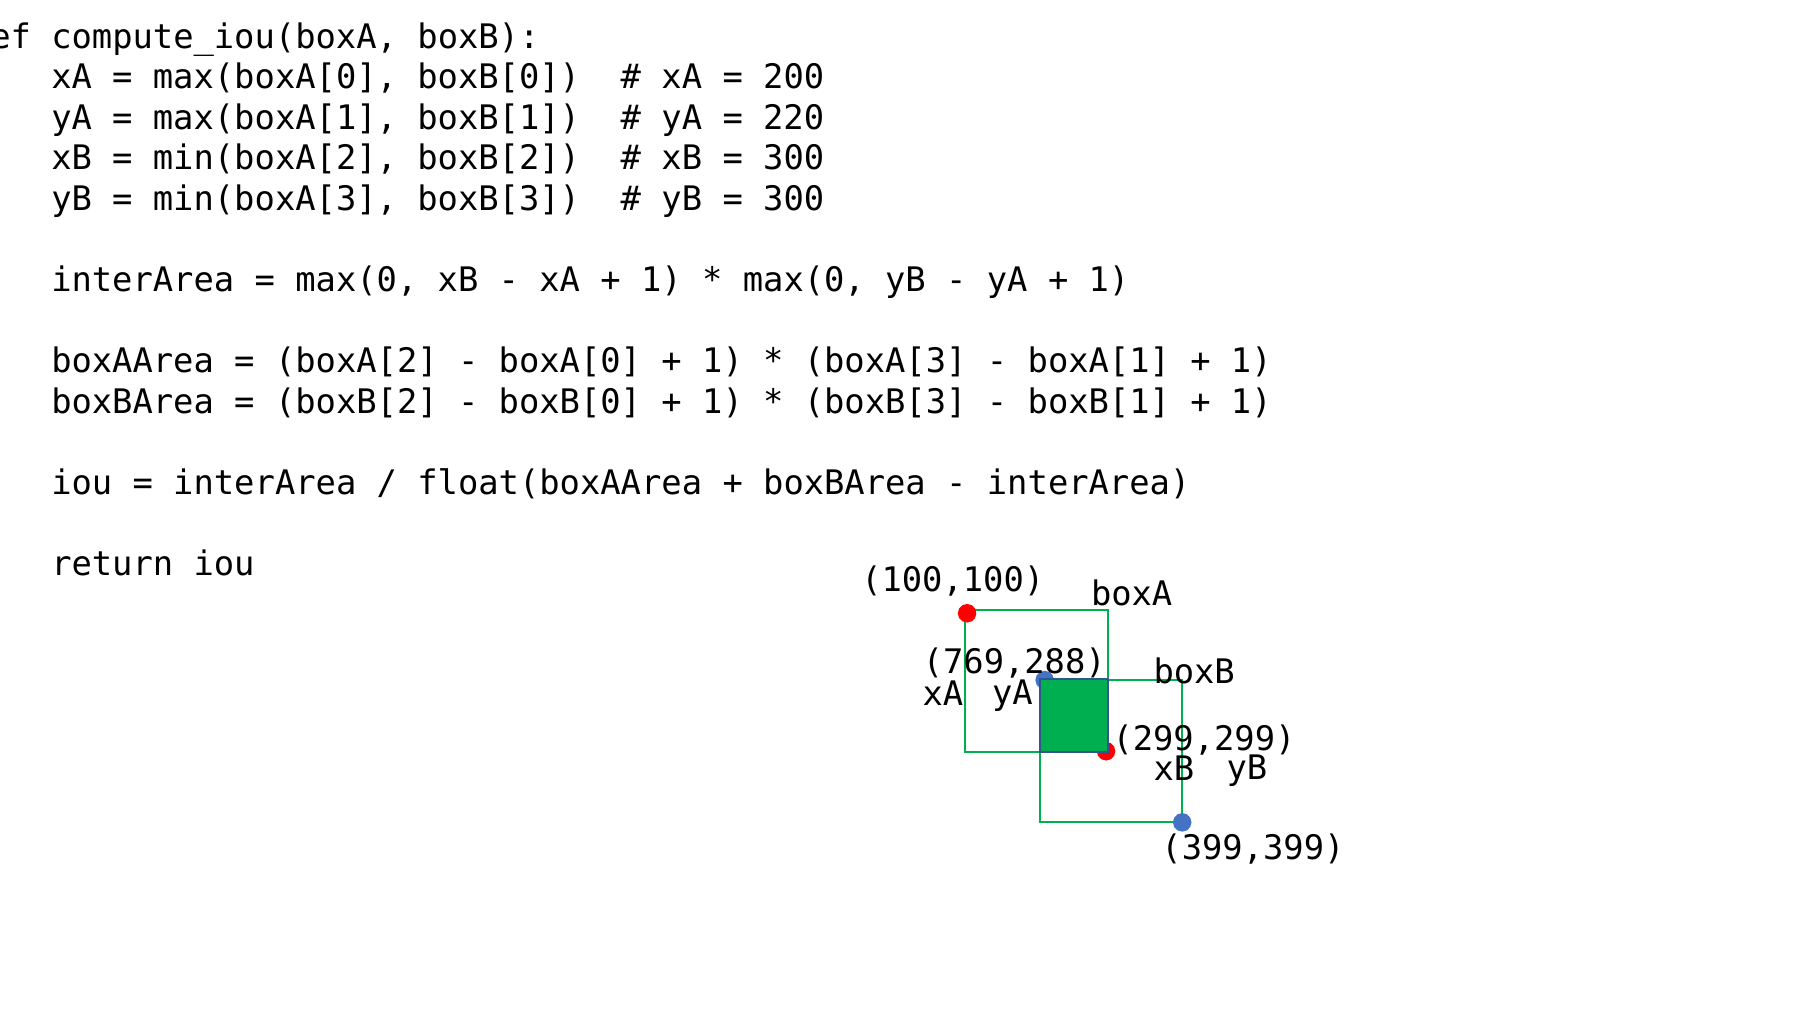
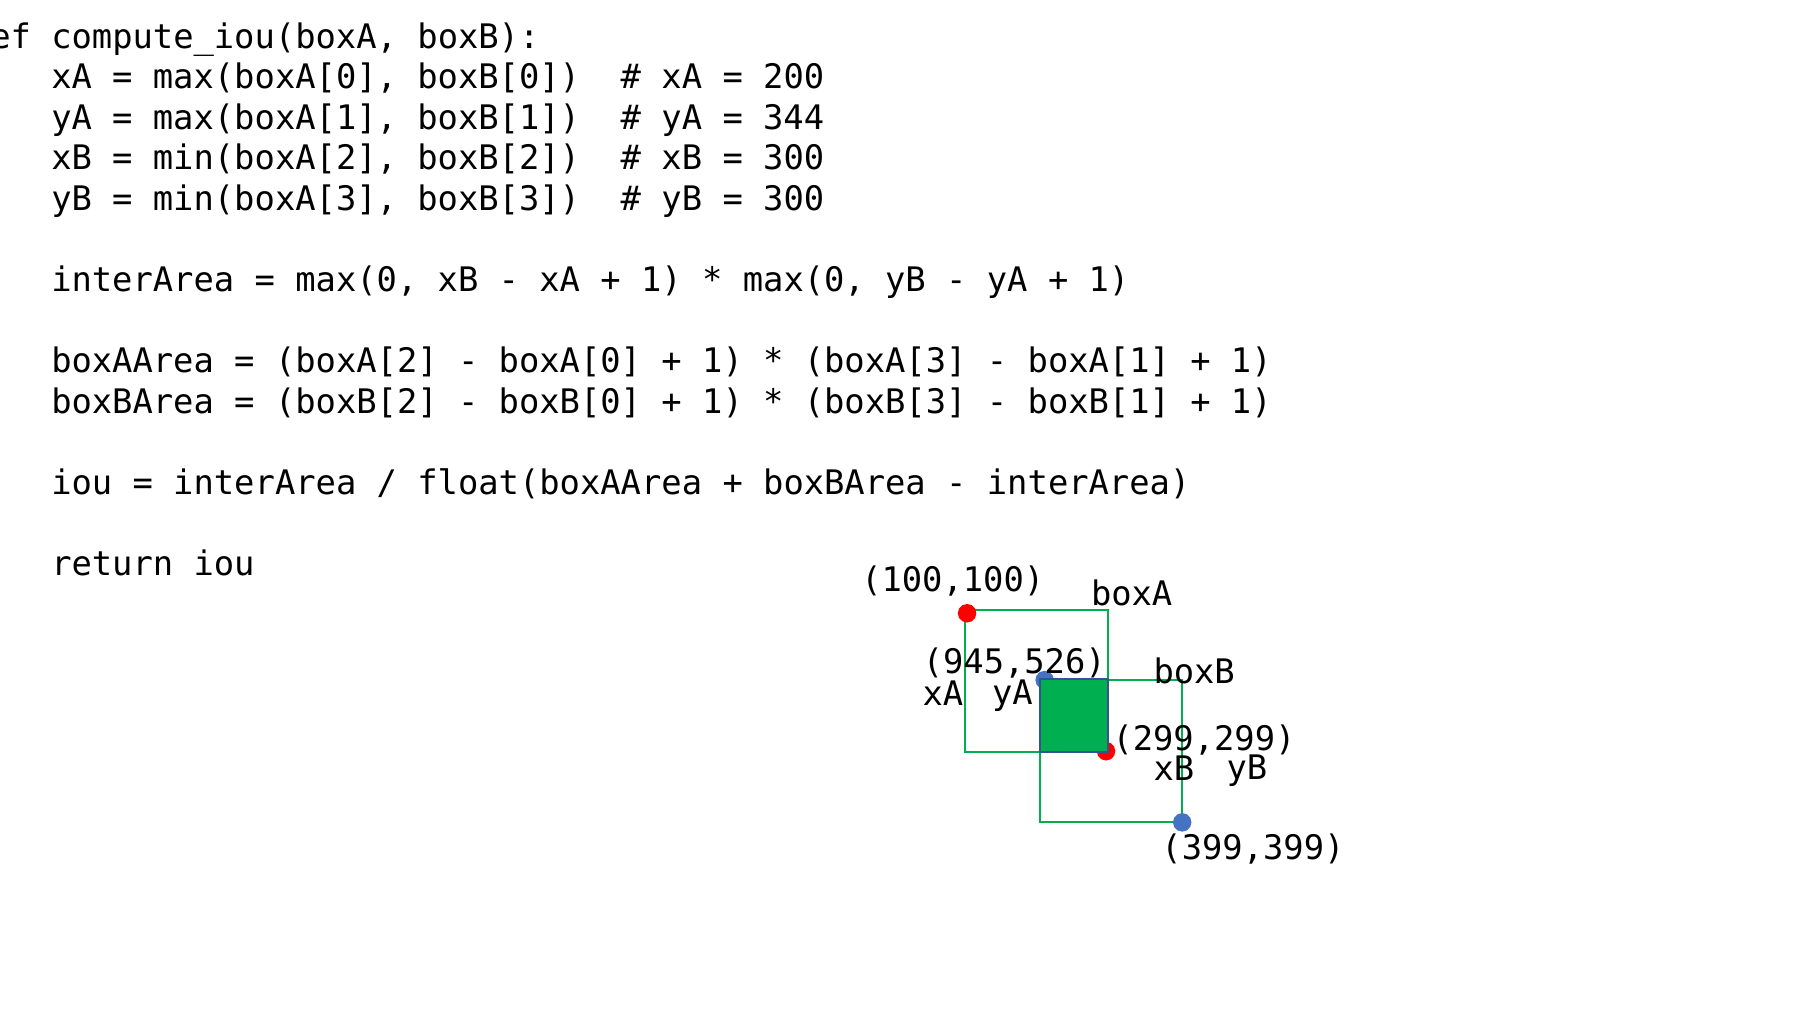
220: 220 -> 344
769,288: 769,288 -> 945,526
